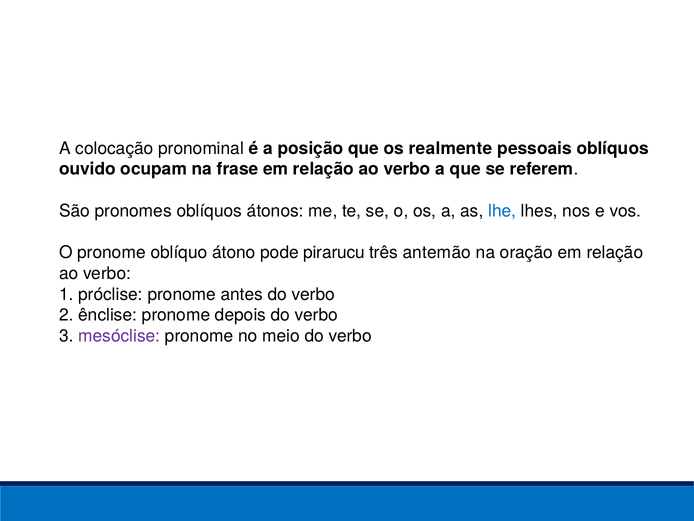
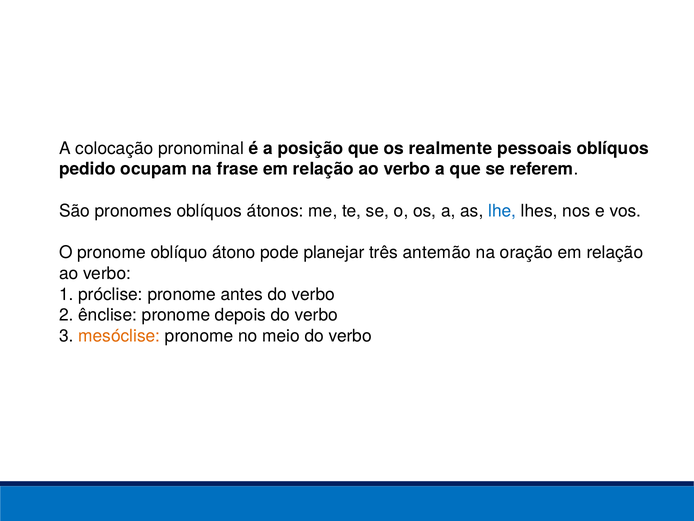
ouvido: ouvido -> pedido
pirarucu: pirarucu -> planejar
mesóclise colour: purple -> orange
